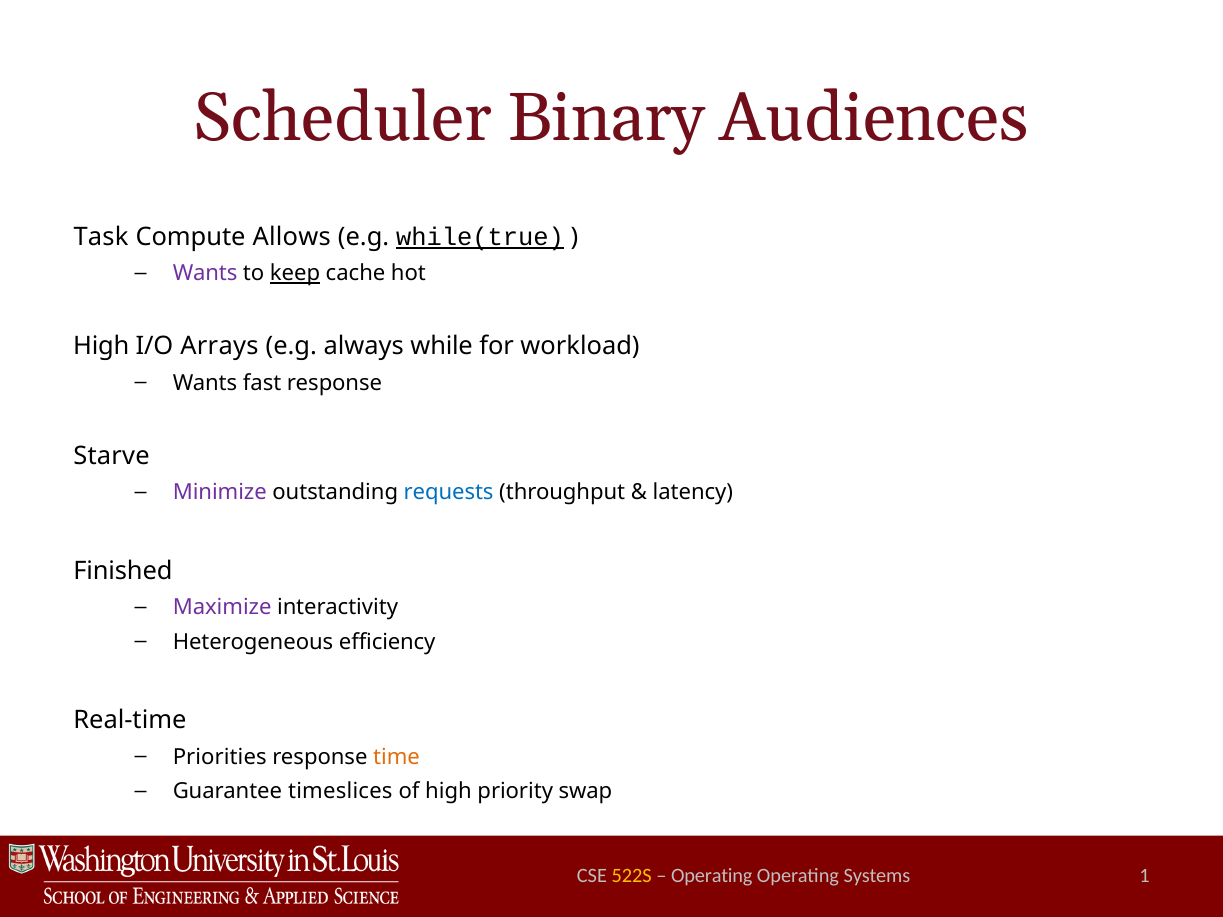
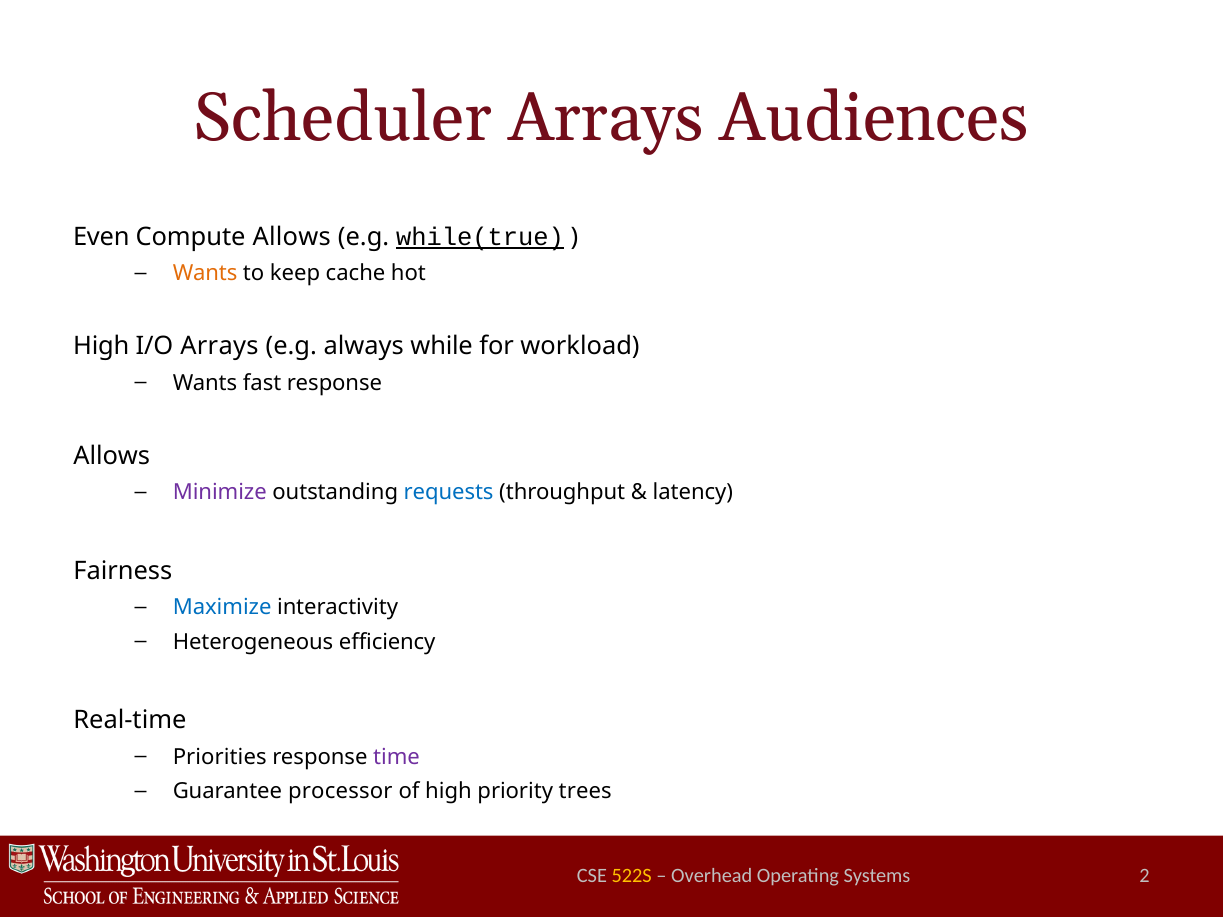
Scheduler Binary: Binary -> Arrays
Task: Task -> Even
Wants at (205, 274) colour: purple -> orange
keep underline: present -> none
Starve at (112, 456): Starve -> Allows
Finished: Finished -> Fairness
Maximize colour: purple -> blue
time colour: orange -> purple
timeslices: timeslices -> processor
swap: swap -> trees
Operating at (712, 876): Operating -> Overhead
1: 1 -> 2
